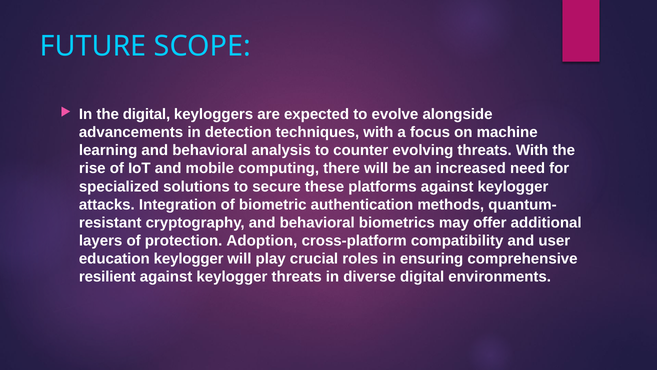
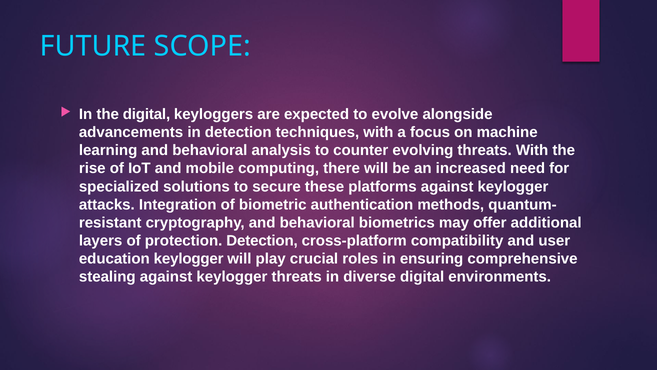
protection Adoption: Adoption -> Detection
resilient: resilient -> stealing
